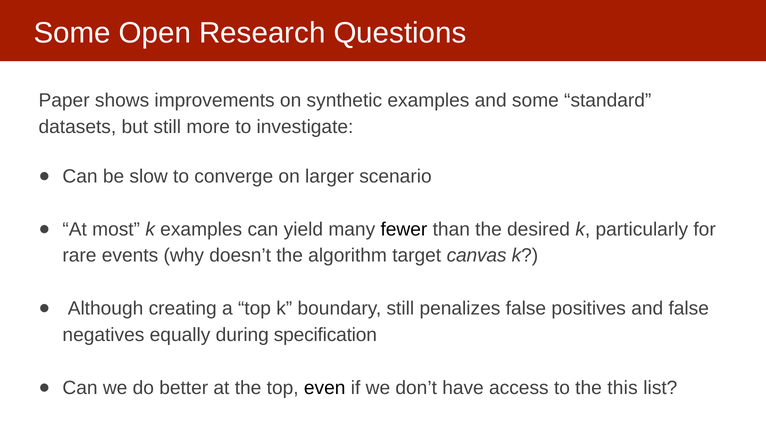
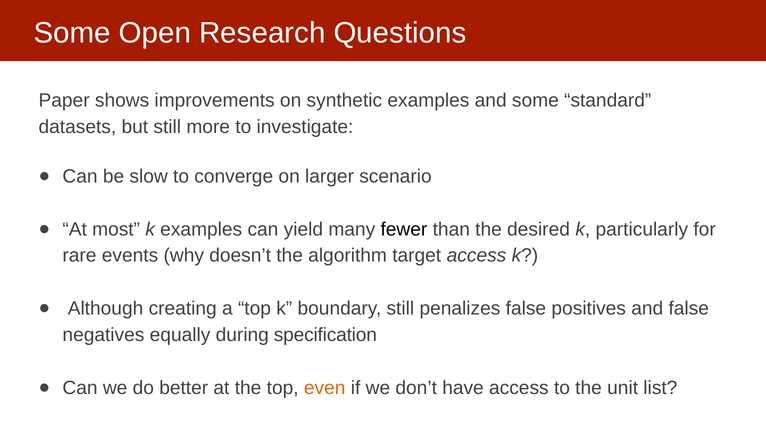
target canvas: canvas -> access
even colour: black -> orange
this: this -> unit
